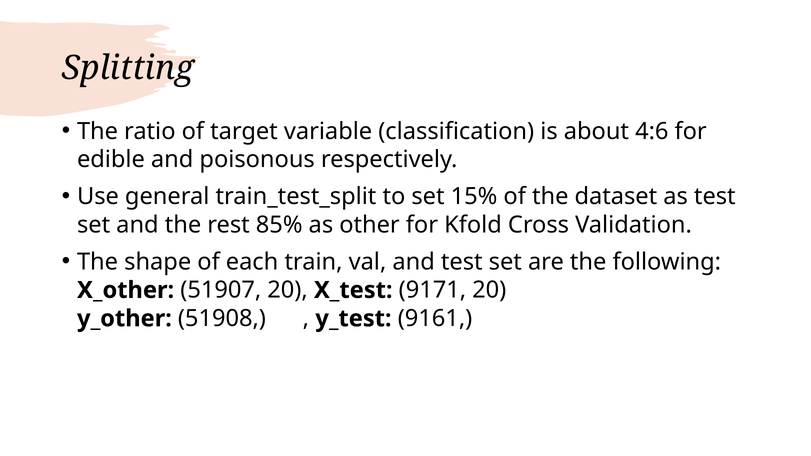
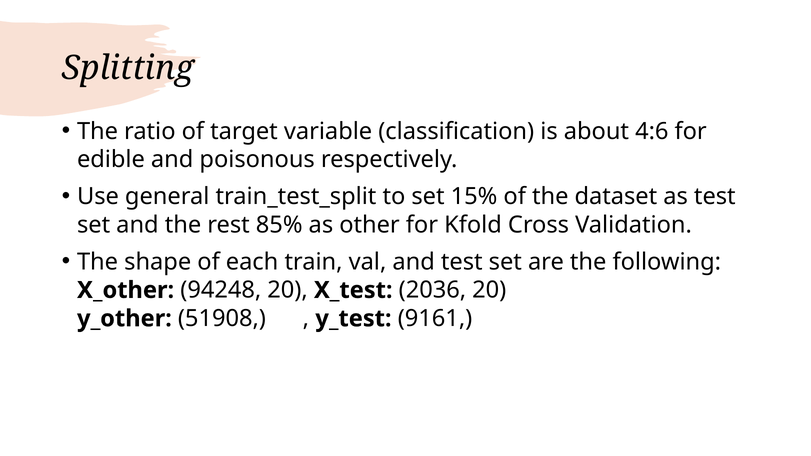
51907: 51907 -> 94248
9171: 9171 -> 2036
